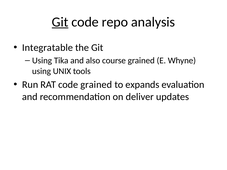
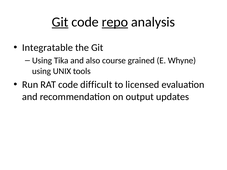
repo underline: none -> present
code grained: grained -> difficult
expands: expands -> licensed
deliver: deliver -> output
